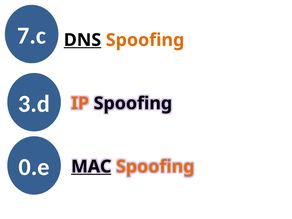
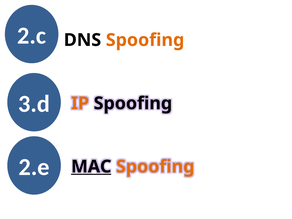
7.c: 7.c -> 2.c
DNS underline: present -> none
0.e: 0.e -> 2.e
